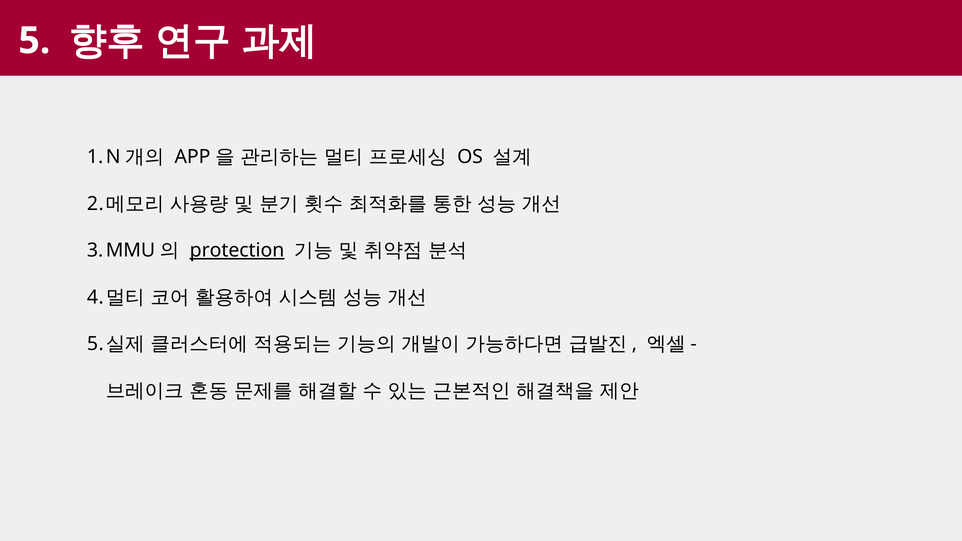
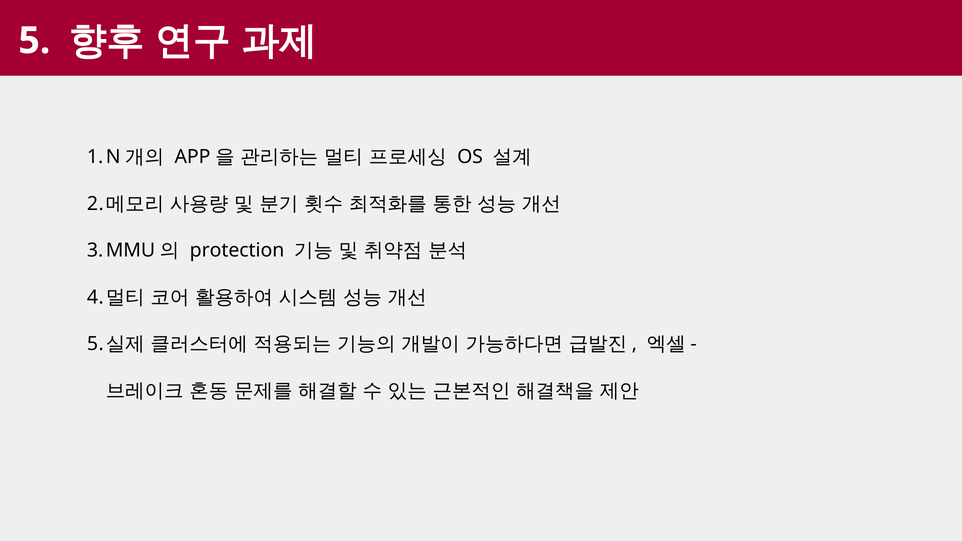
protection underline: present -> none
